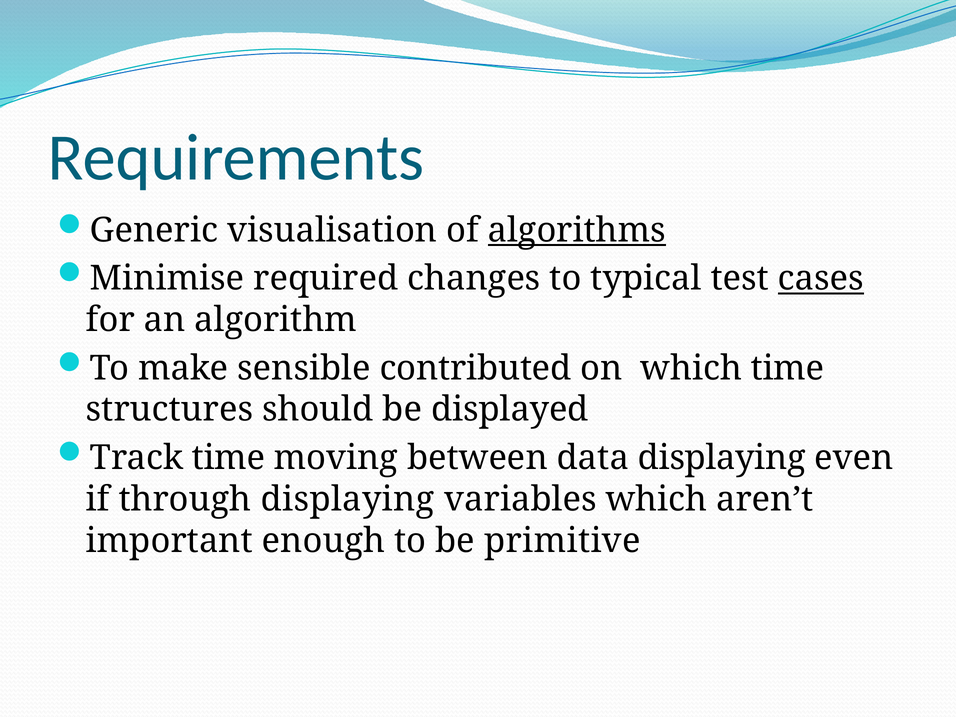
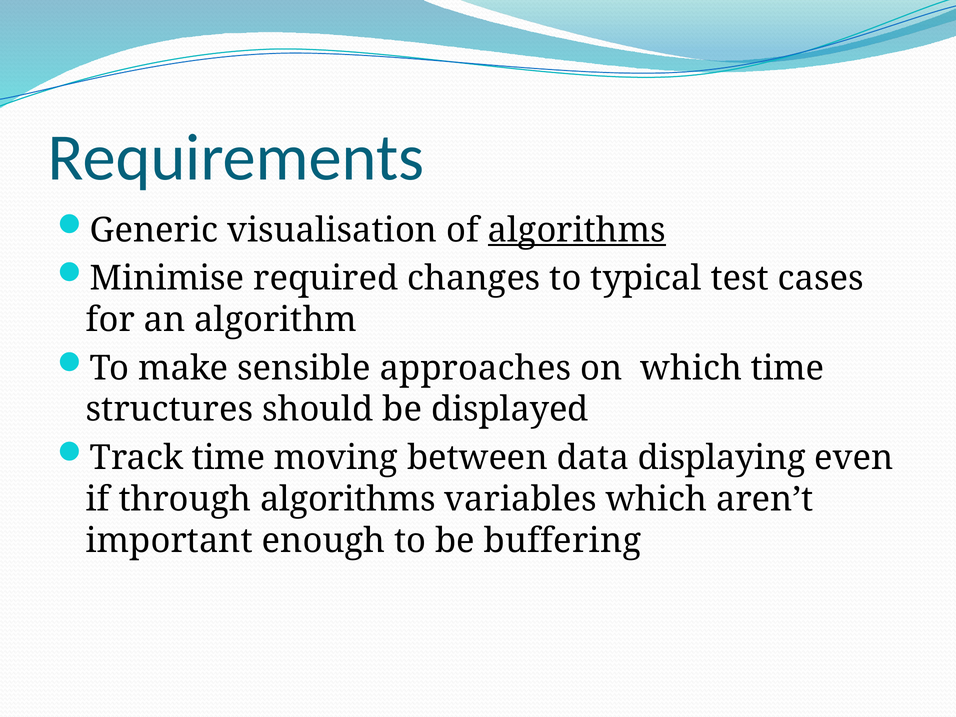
cases underline: present -> none
contributed: contributed -> approaches
through displaying: displaying -> algorithms
primitive: primitive -> buffering
